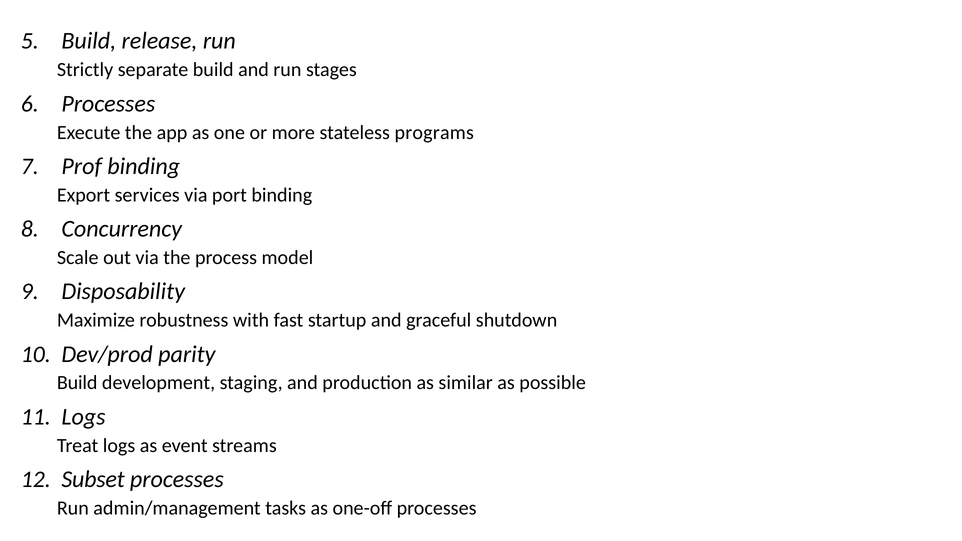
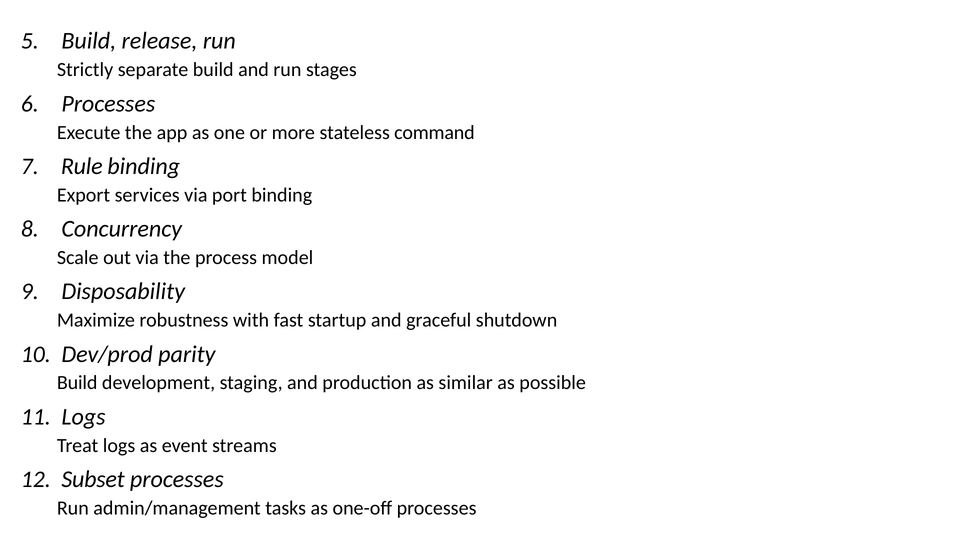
programs: programs -> command
Prof: Prof -> Rule
